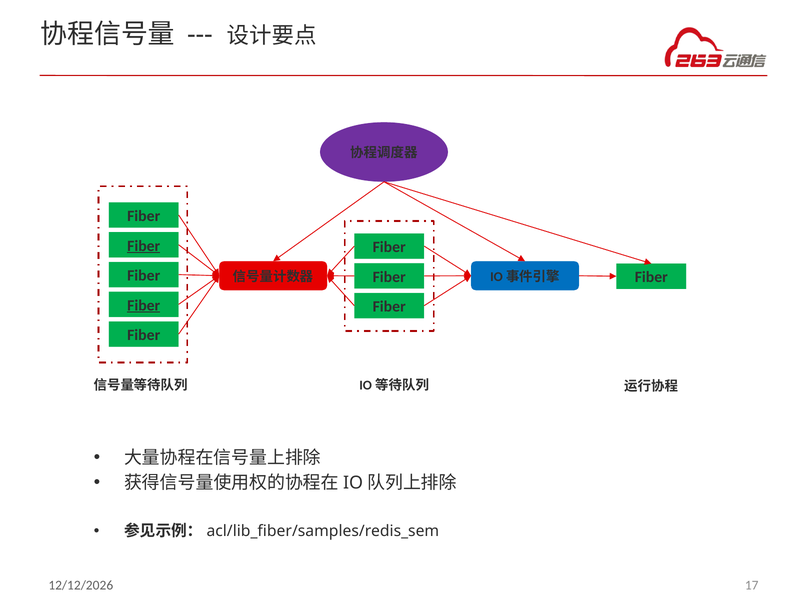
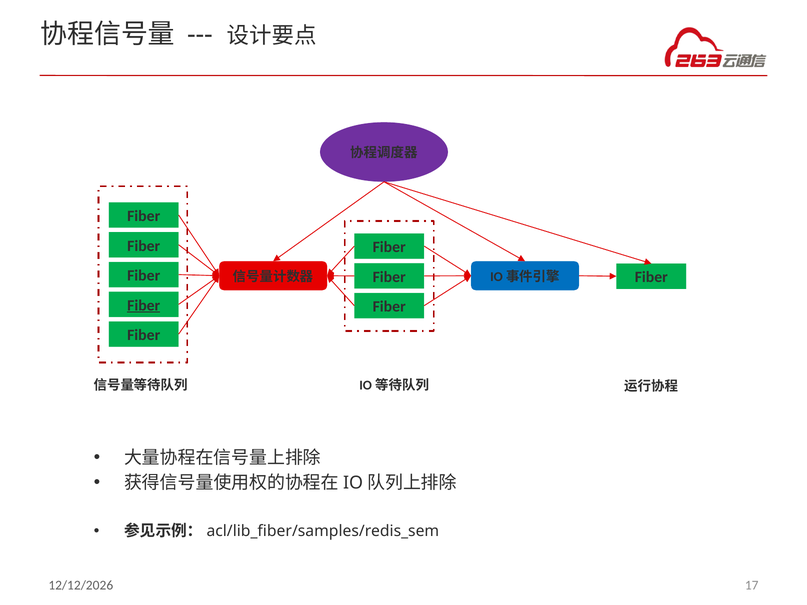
Fiber at (144, 246) underline: present -> none
